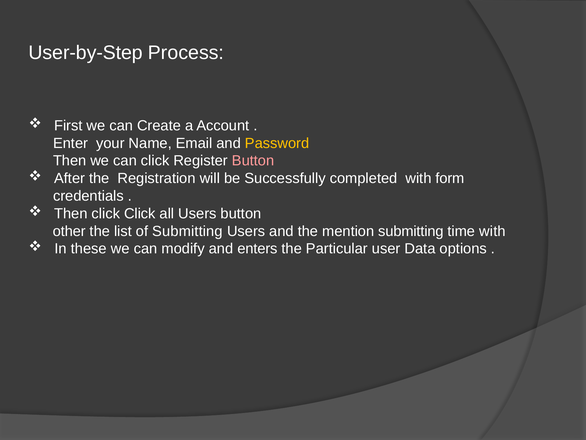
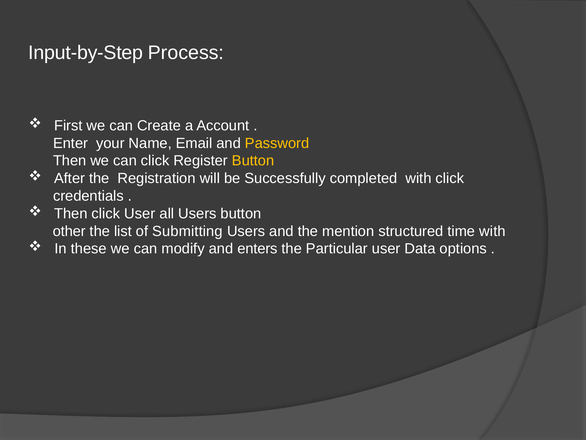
User-by-Step: User-by-Step -> Input-by-Step
Button at (253, 161) colour: pink -> yellow
with form: form -> click
click Click: Click -> User
mention submitting: submitting -> structured
